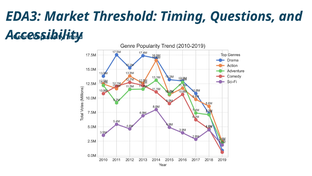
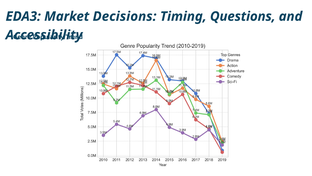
Threshold: Threshold -> Decisions
